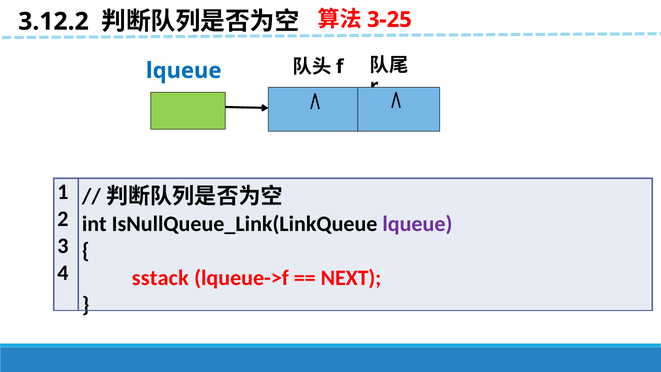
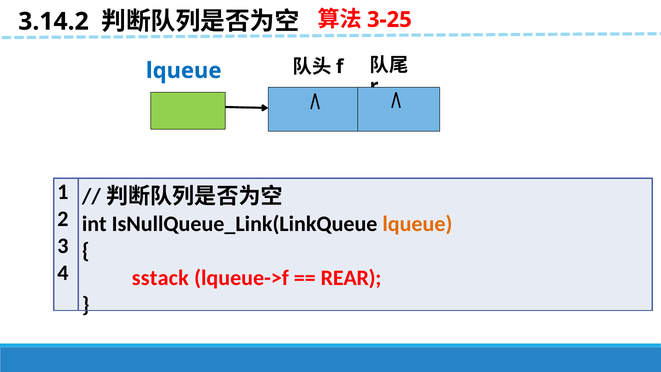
3.12.2: 3.12.2 -> 3.14.2
lqueue at (417, 224) colour: purple -> orange
NEXT: NEXT -> REAR
